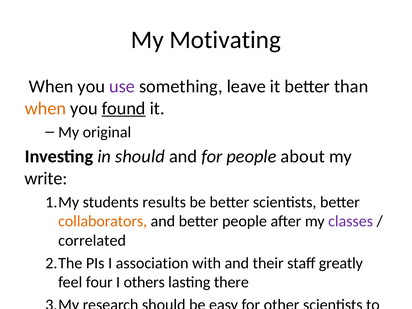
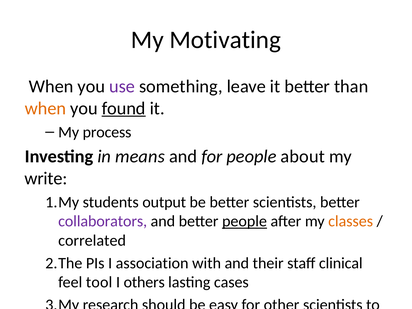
original: original -> process
in should: should -> means
results: results -> output
collaborators colour: orange -> purple
people at (245, 221) underline: none -> present
classes colour: purple -> orange
greatly: greatly -> clinical
four: four -> tool
there: there -> cases
